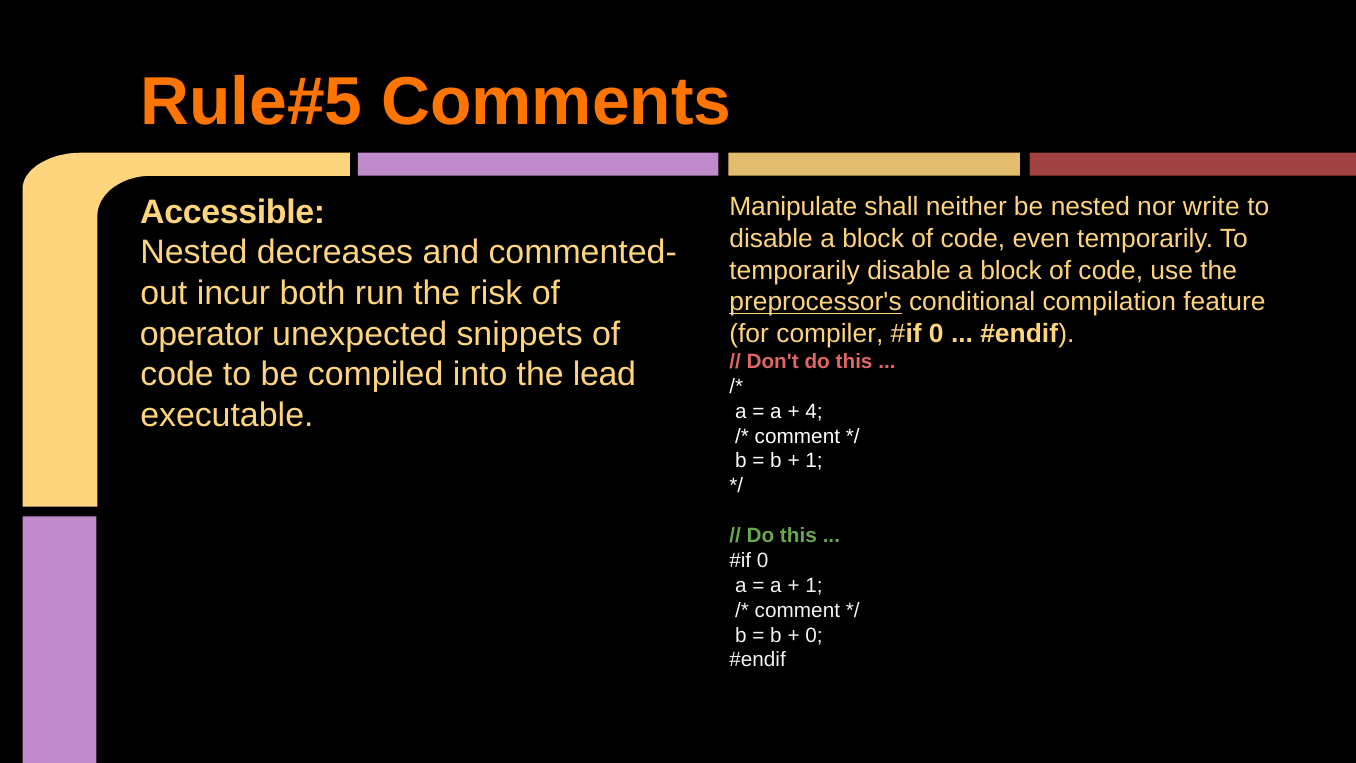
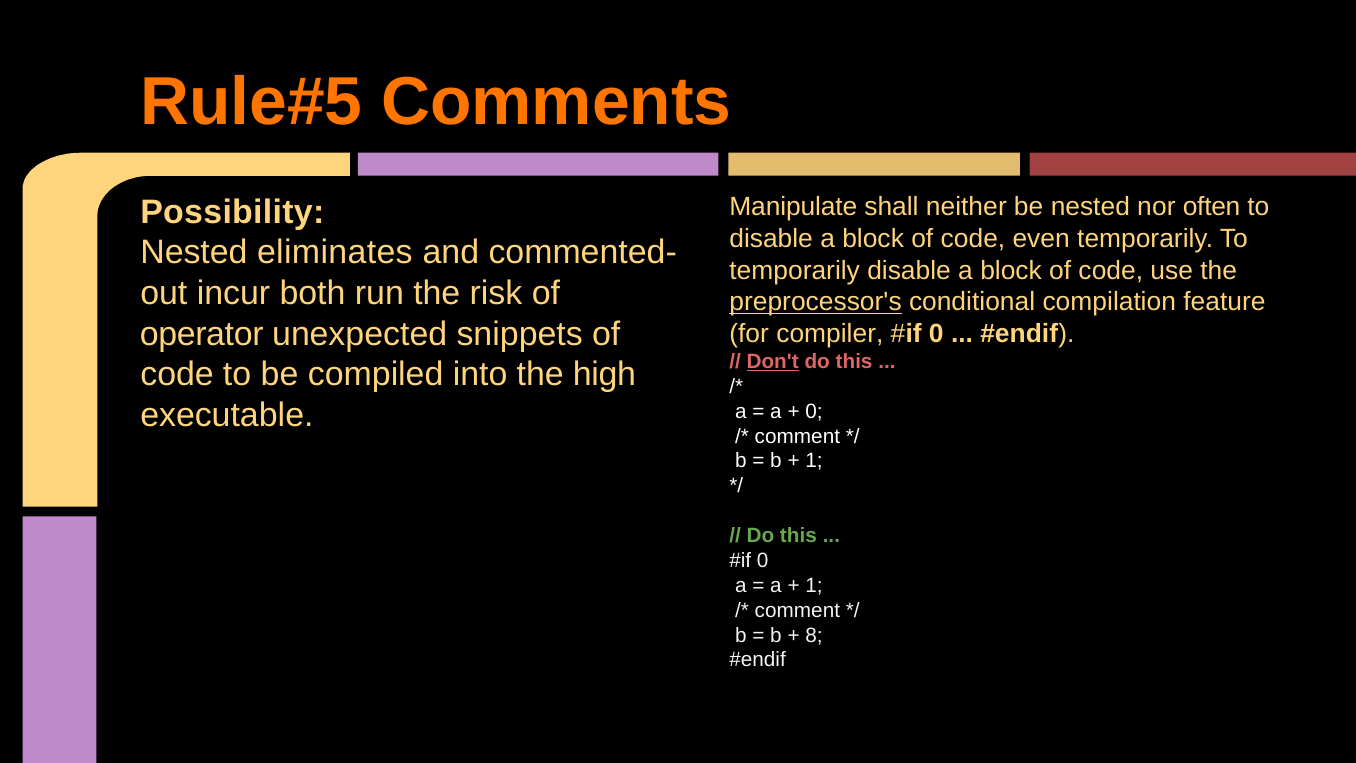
write: write -> often
Accessible: Accessible -> Possibility
decreases: decreases -> eliminates
Don't underline: none -> present
lead: lead -> high
4 at (814, 411): 4 -> 0
0 at (814, 635): 0 -> 8
